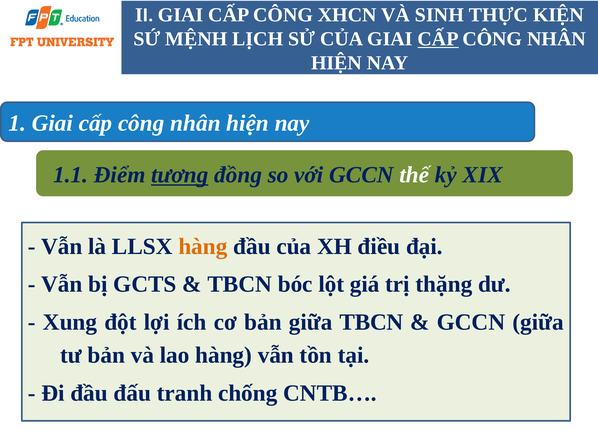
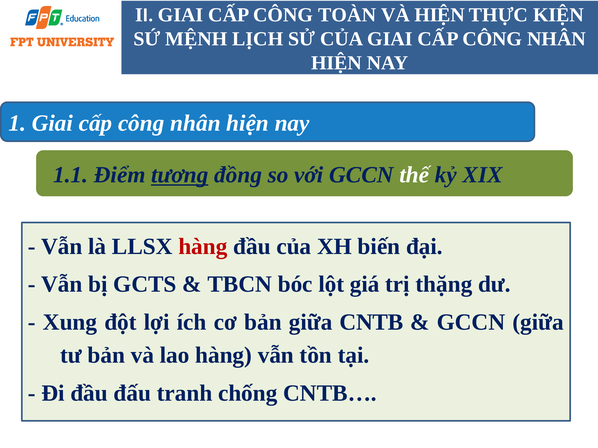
XHCN: XHCN -> TOÀN
VÀ SINH: SINH -> HIỆN
CẤP at (438, 39) underline: present -> none
hàng at (203, 247) colour: orange -> red
điều: điều -> biến
giữa TBCN: TBCN -> CNTB
